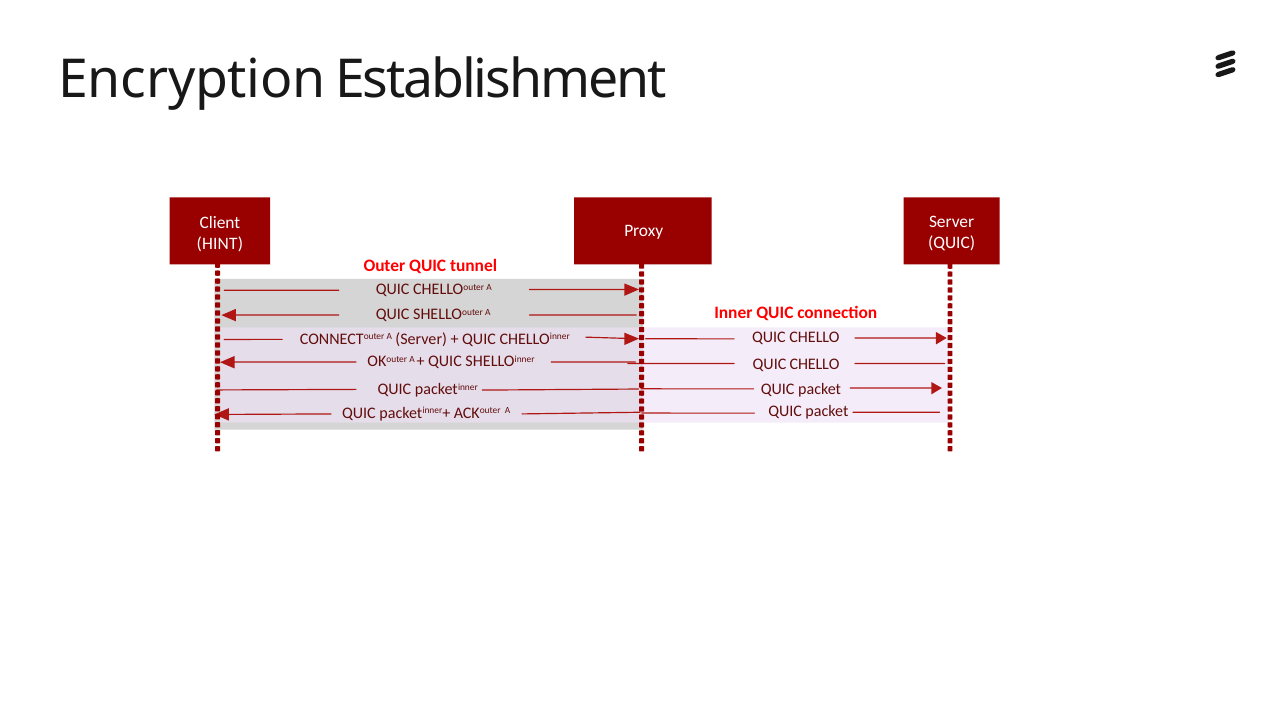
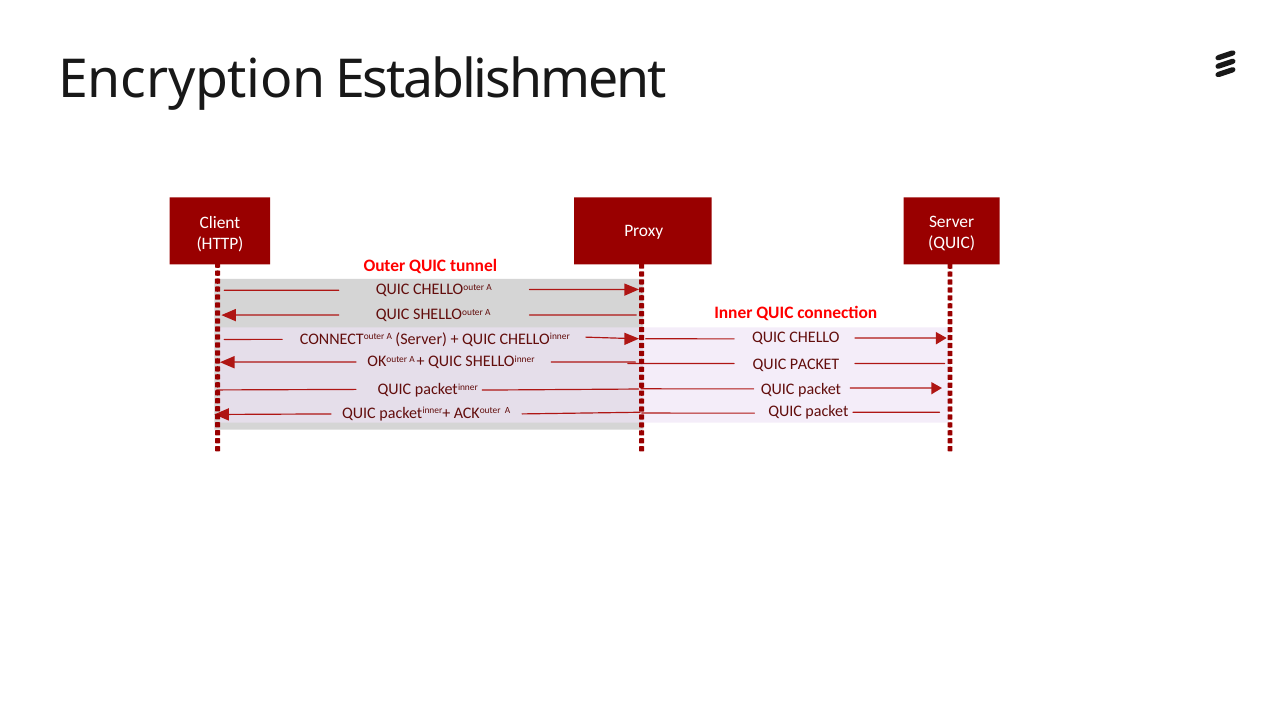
HINT: HINT -> HTTP
CHELLO at (815, 364): CHELLO -> PACKET
